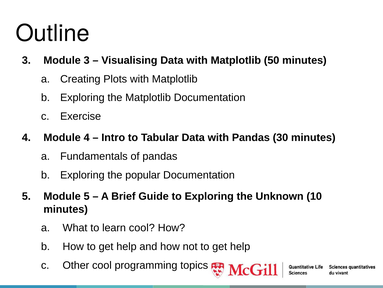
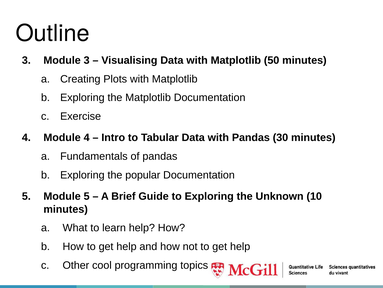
learn cool: cool -> help
